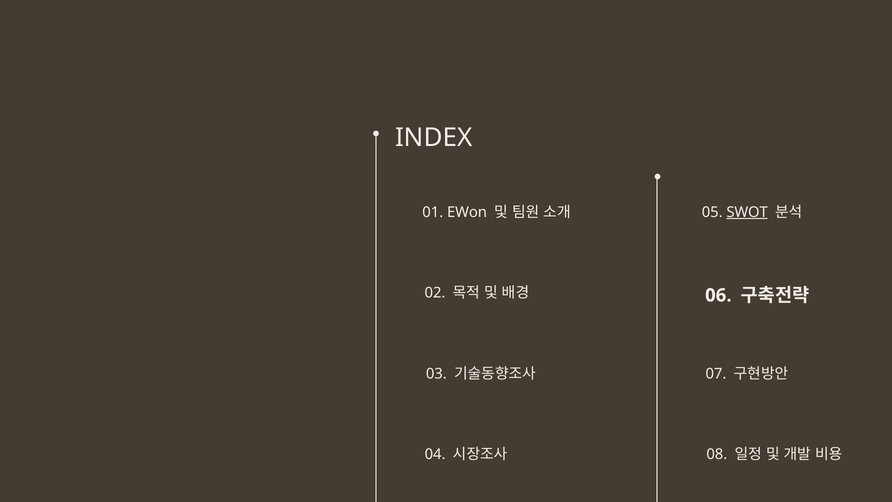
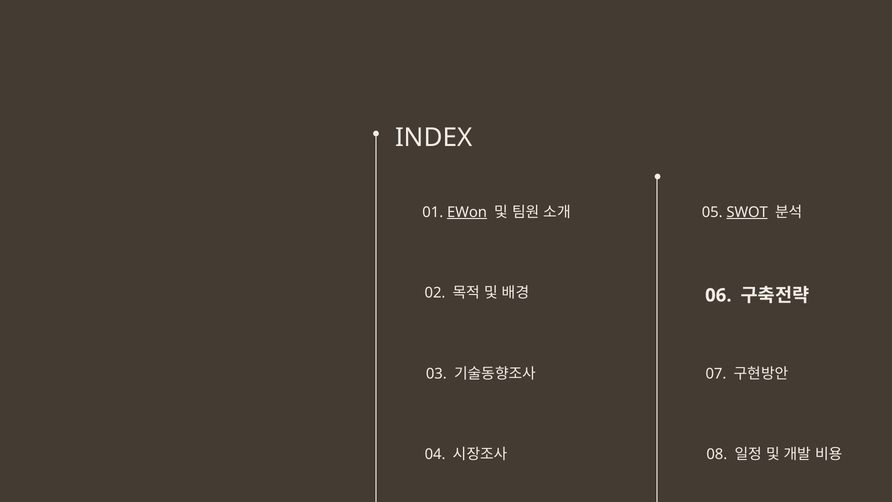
EWon underline: none -> present
